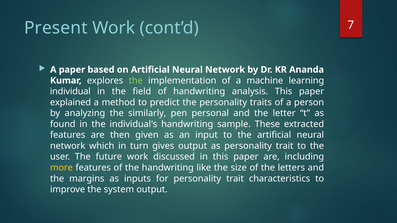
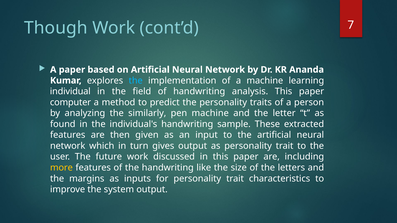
Present: Present -> Though
the at (136, 81) colour: light green -> light blue
explained: explained -> computer
pen personal: personal -> machine
